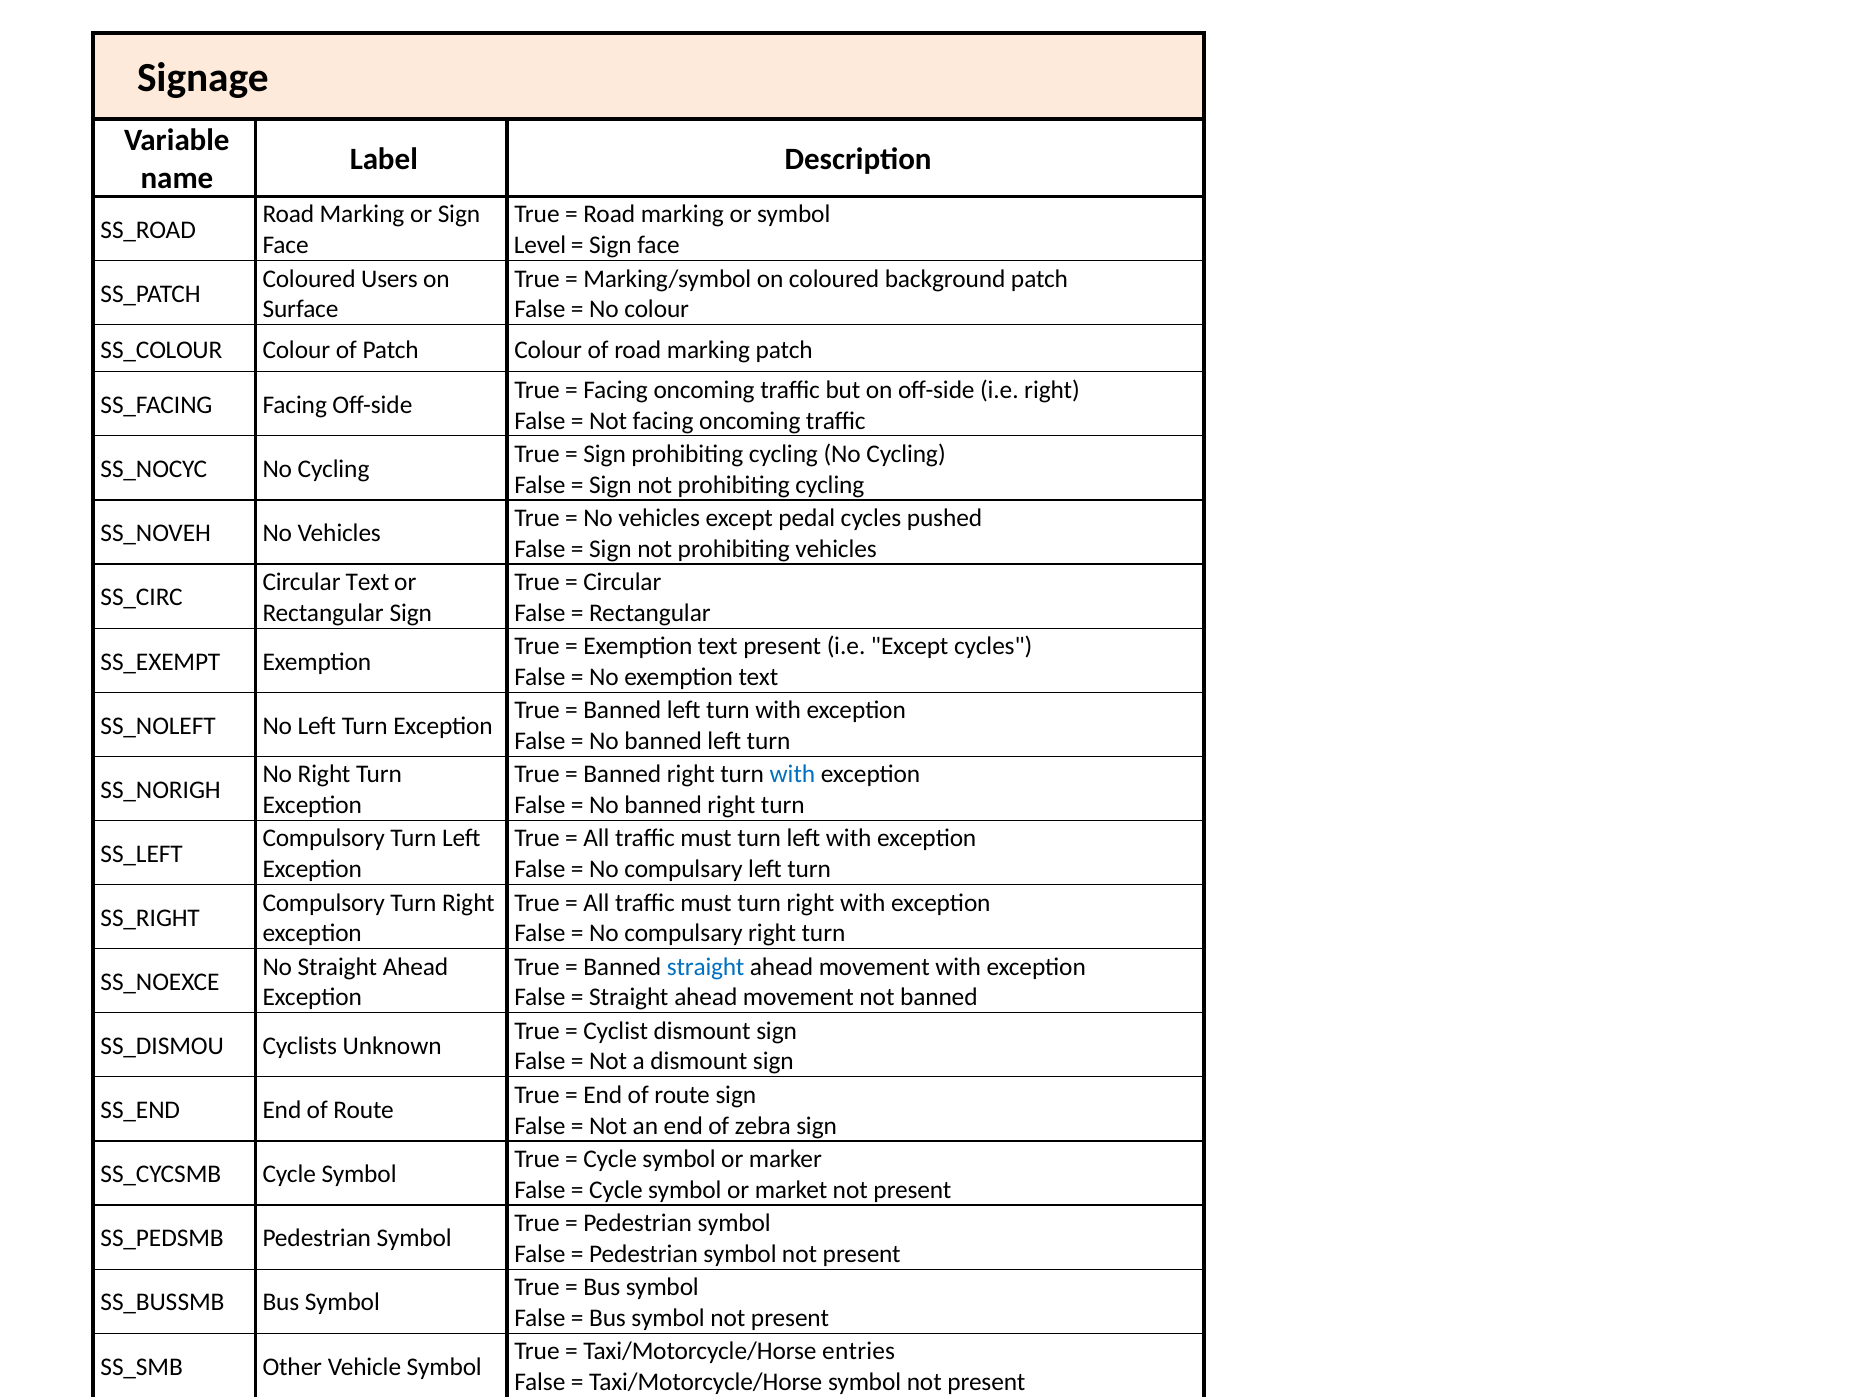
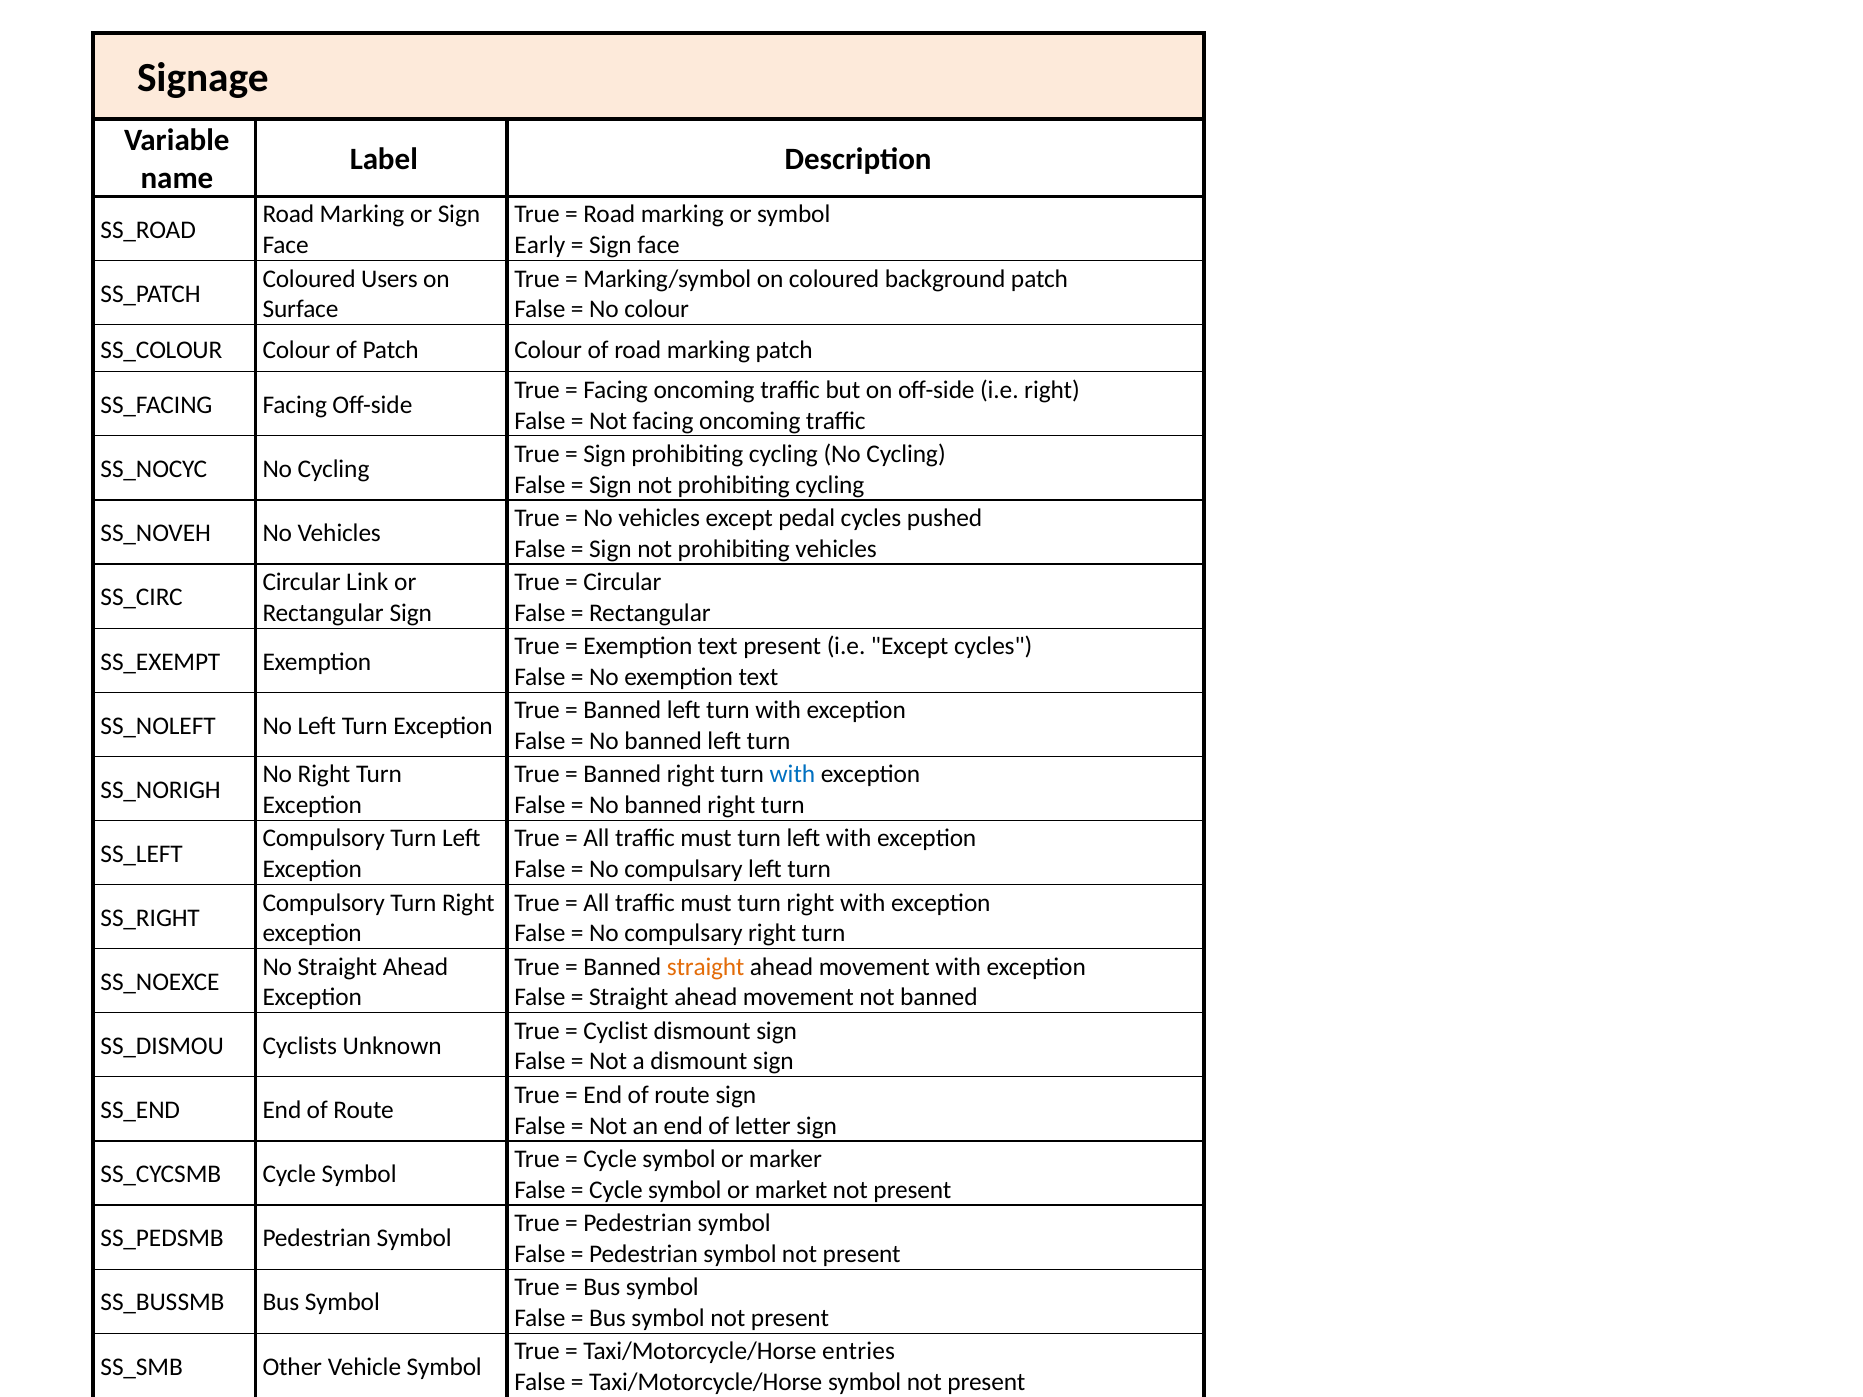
Level: Level -> Early
Circular Text: Text -> Link
straight at (706, 967) colour: blue -> orange
zebra: zebra -> letter
